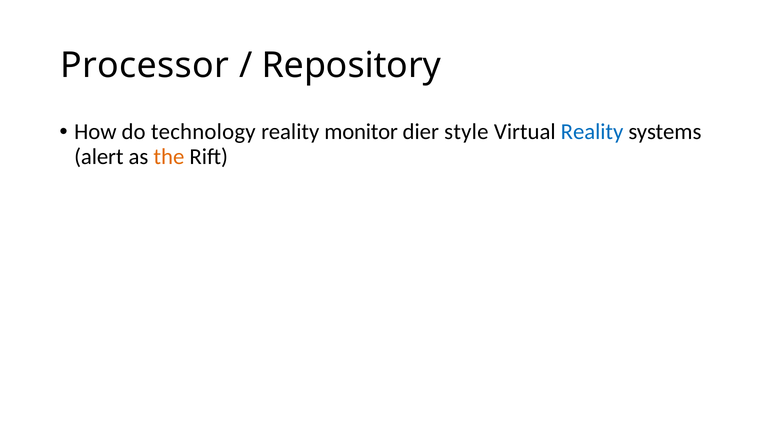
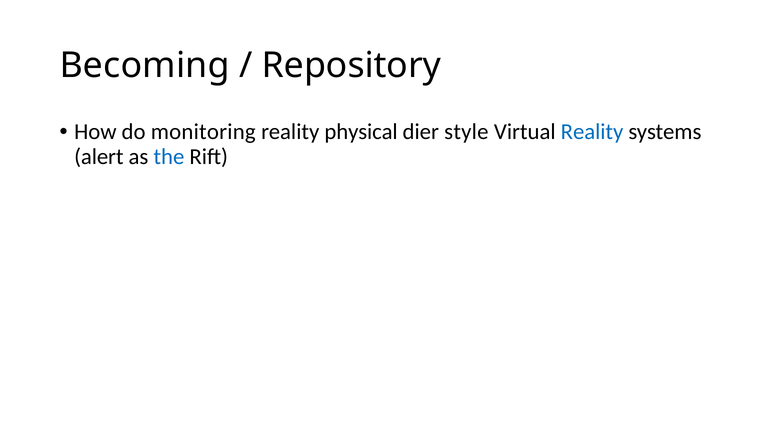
Processor: Processor -> Becoming
technology: technology -> monitoring
monitor: monitor -> physical
the colour: orange -> blue
